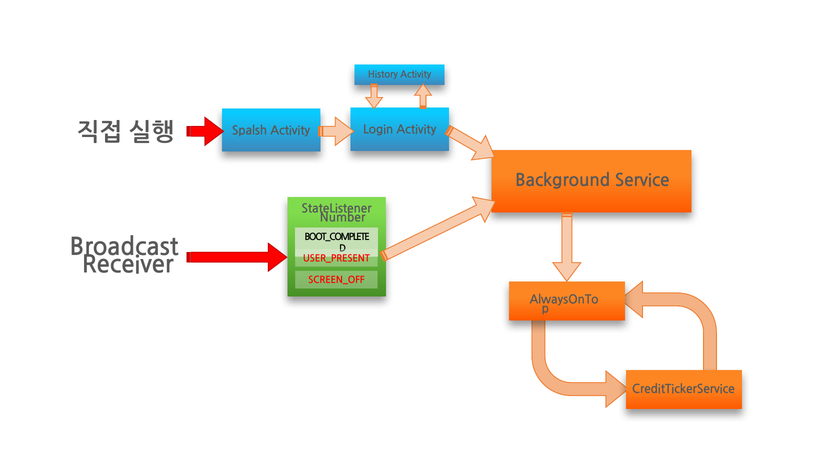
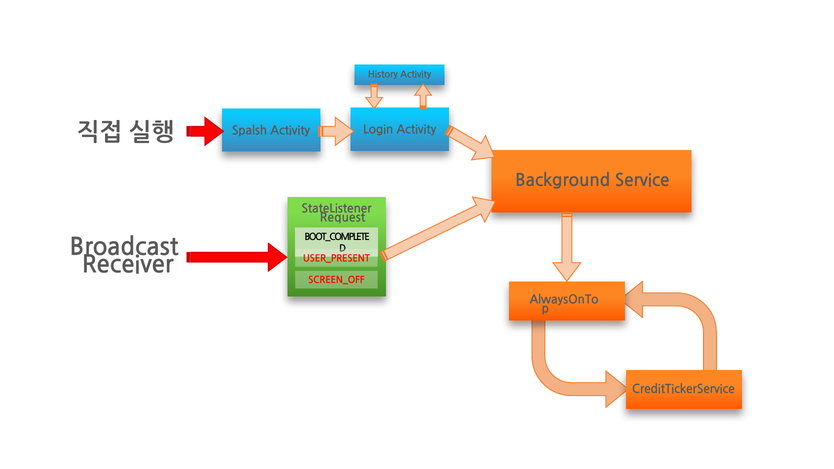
Number: Number -> Request
